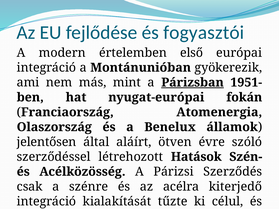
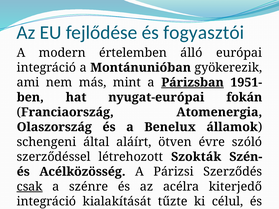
első: első -> álló
jelentősen: jelentősen -> schengeni
Hatások: Hatások -> Szokták
csak underline: none -> present
